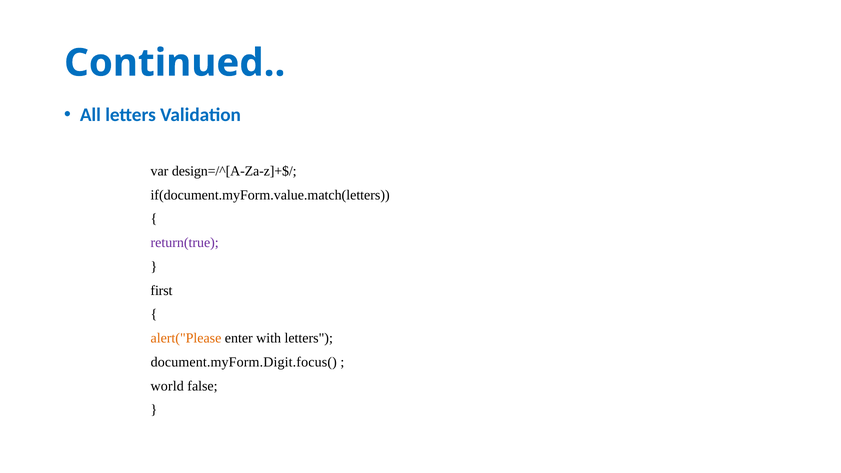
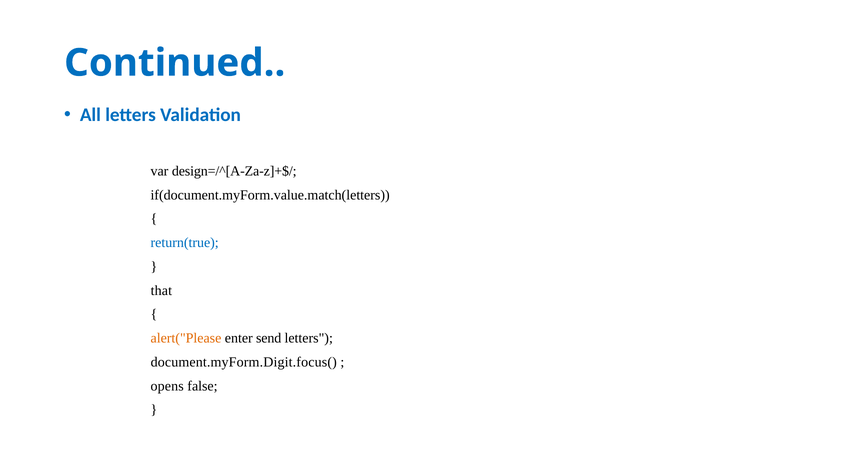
return(true colour: purple -> blue
first: first -> that
with: with -> send
world: world -> opens
